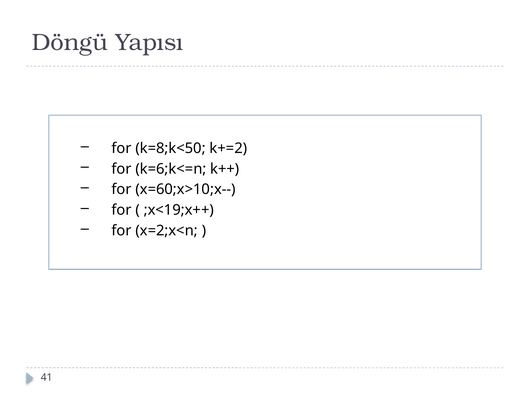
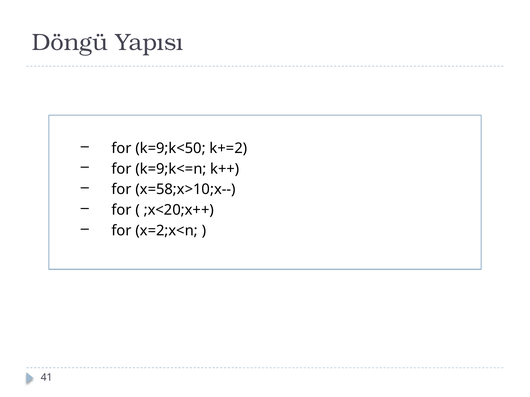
k=8;k<50: k=8;k<50 -> k=9;k<50
k=6;k<=n: k=6;k<=n -> k=9;k<=n
x=60;x>10;x--: x=60;x>10;x-- -> x=58;x>10;x--
;x<19;x++: ;x<19;x++ -> ;x<20;x++
